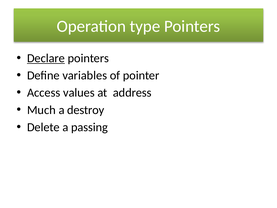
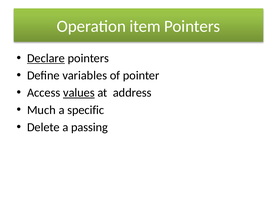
type: type -> item
values underline: none -> present
destroy: destroy -> specific
